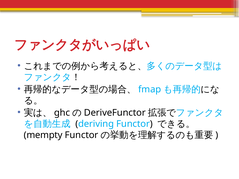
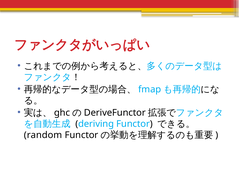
mempty: mempty -> random
